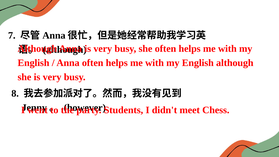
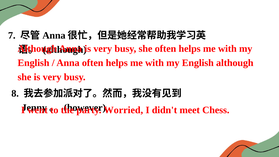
Students: Students -> Worried
